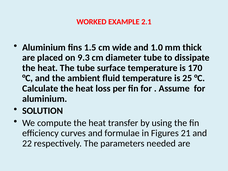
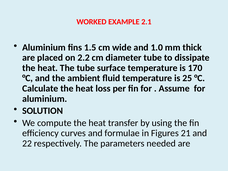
9.3: 9.3 -> 2.2
